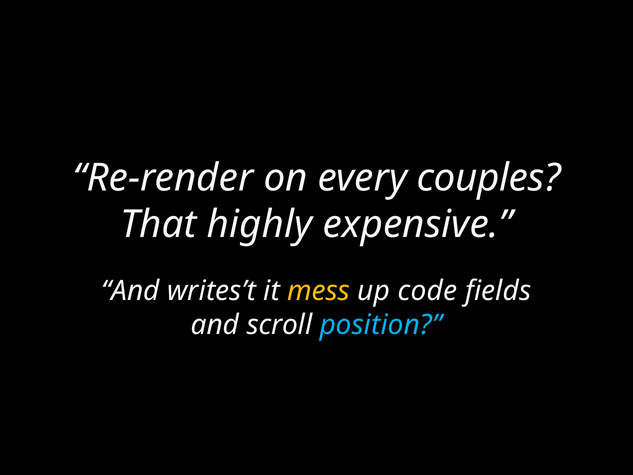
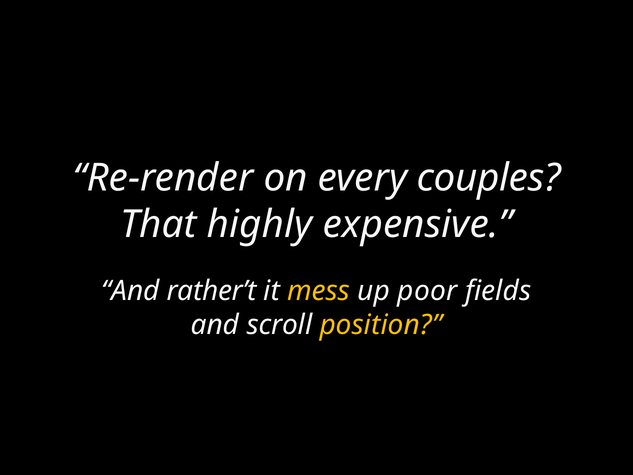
writes’t: writes’t -> rather’t
code: code -> poor
position colour: light blue -> yellow
